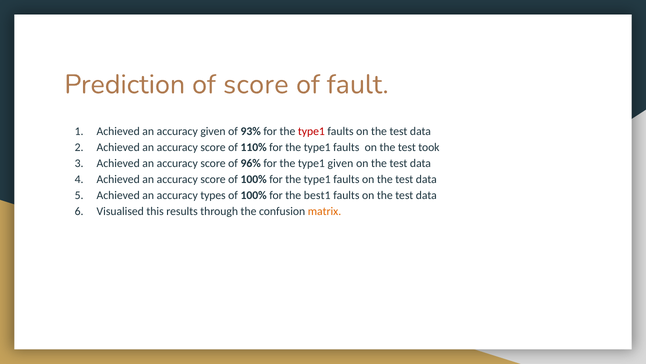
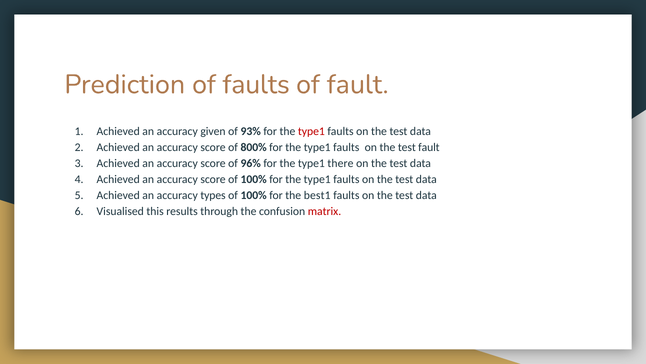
of score: score -> faults
110%: 110% -> 800%
test took: took -> fault
type1 given: given -> there
matrix colour: orange -> red
